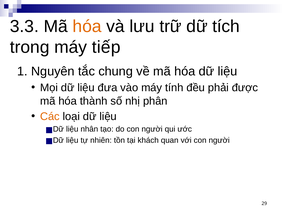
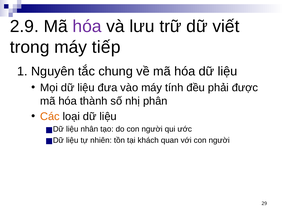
3.3: 3.3 -> 2.9
hóa at (87, 26) colour: orange -> purple
tích: tích -> viết
